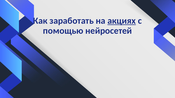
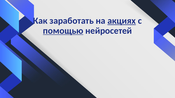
помощью underline: none -> present
